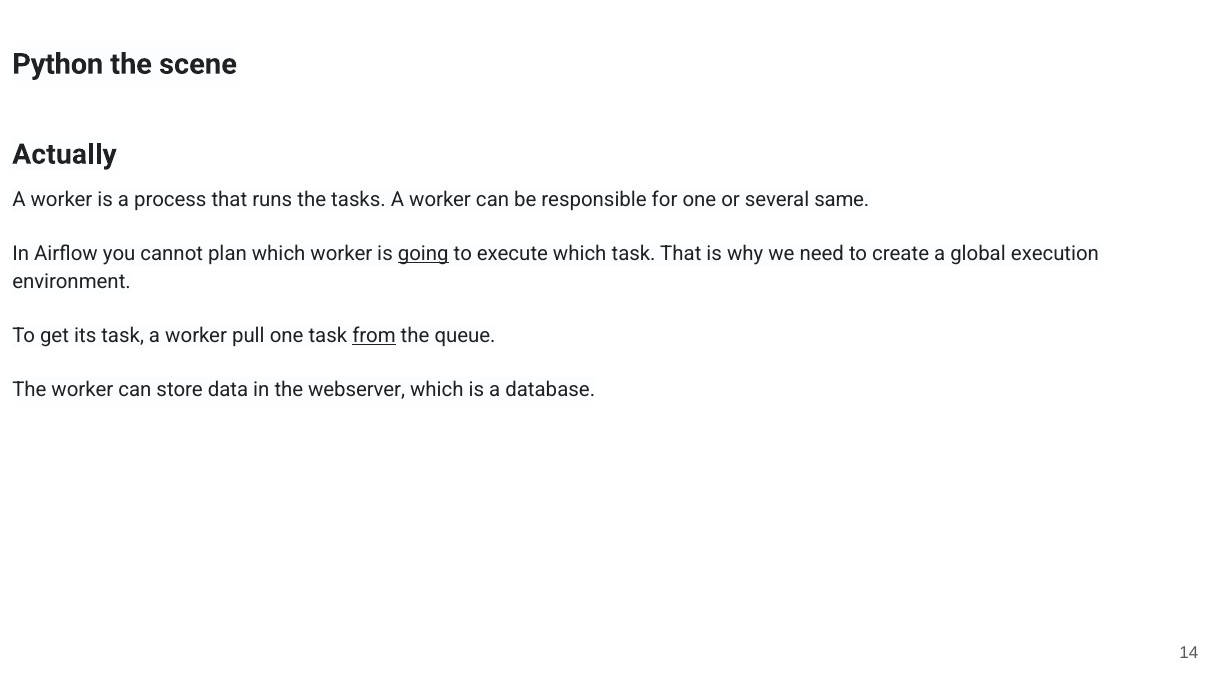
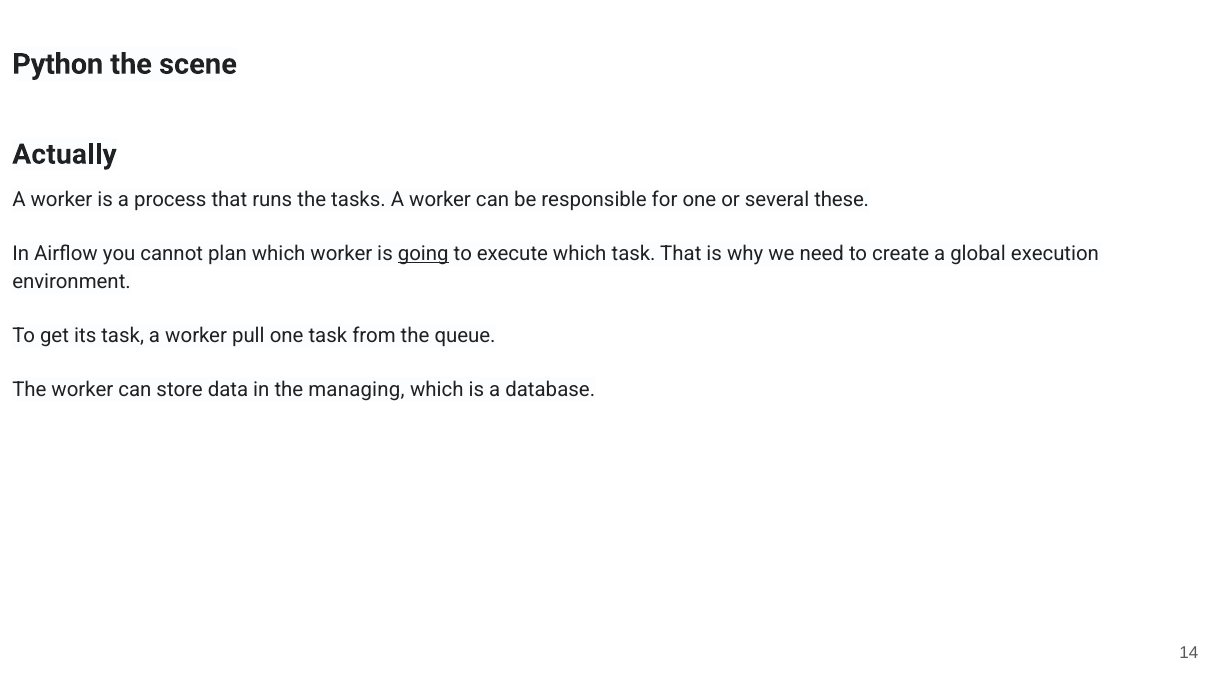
same: same -> these
from underline: present -> none
webserver: webserver -> managing
